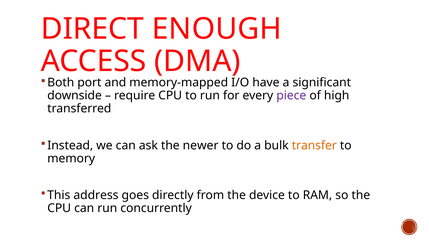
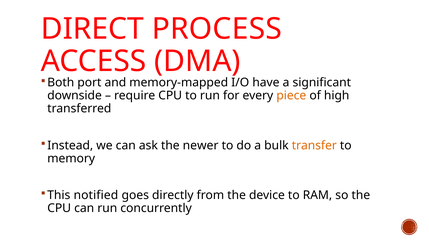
ENOUGH: ENOUGH -> PROCESS
piece colour: purple -> orange
address: address -> notified
